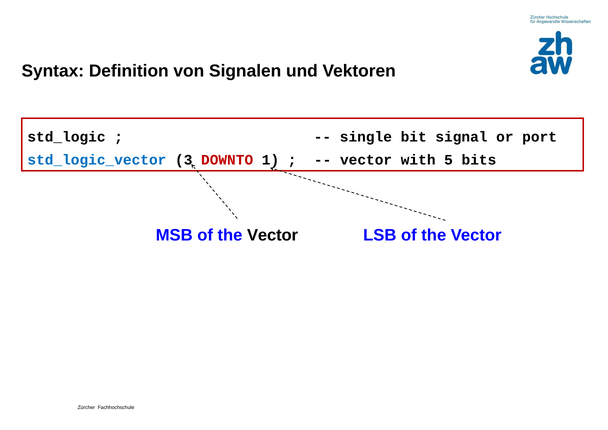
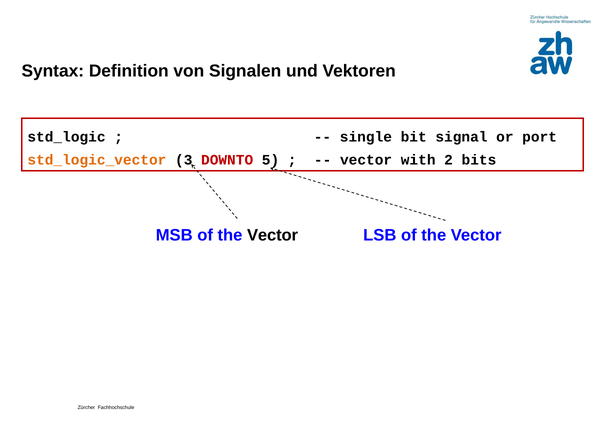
std_logic_vector colour: blue -> orange
1: 1 -> 5
5: 5 -> 2
